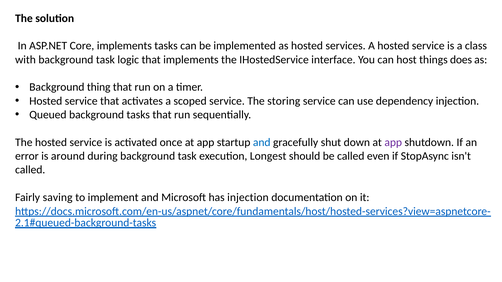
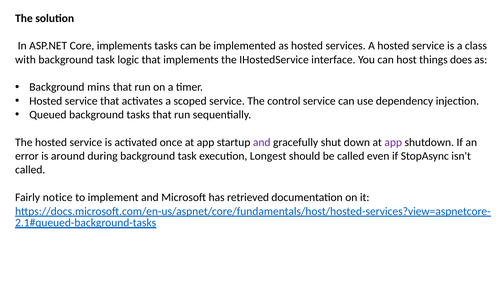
thing: thing -> mins
storing: storing -> control
and at (262, 142) colour: blue -> purple
saving: saving -> notice
has injection: injection -> retrieved
